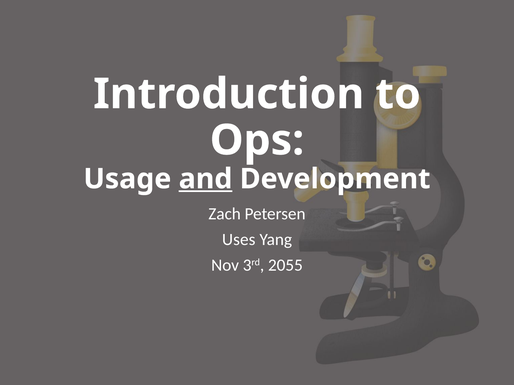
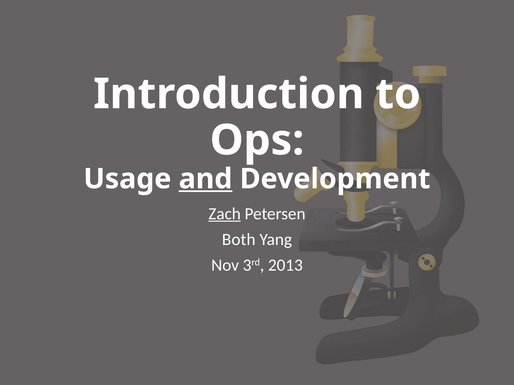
Zach underline: none -> present
Uses: Uses -> Both
2055: 2055 -> 2013
